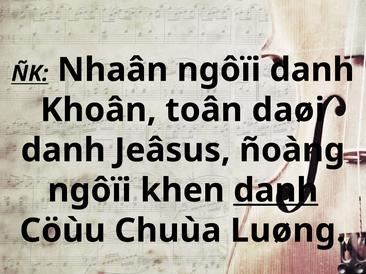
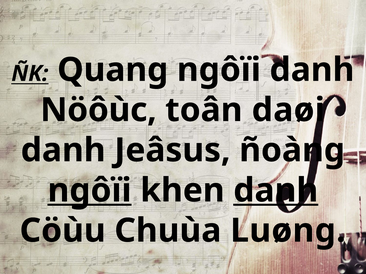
Nhaân: Nhaân -> Quang
Khoân: Khoân -> Nöôùc
ngôïi at (90, 191) underline: none -> present
